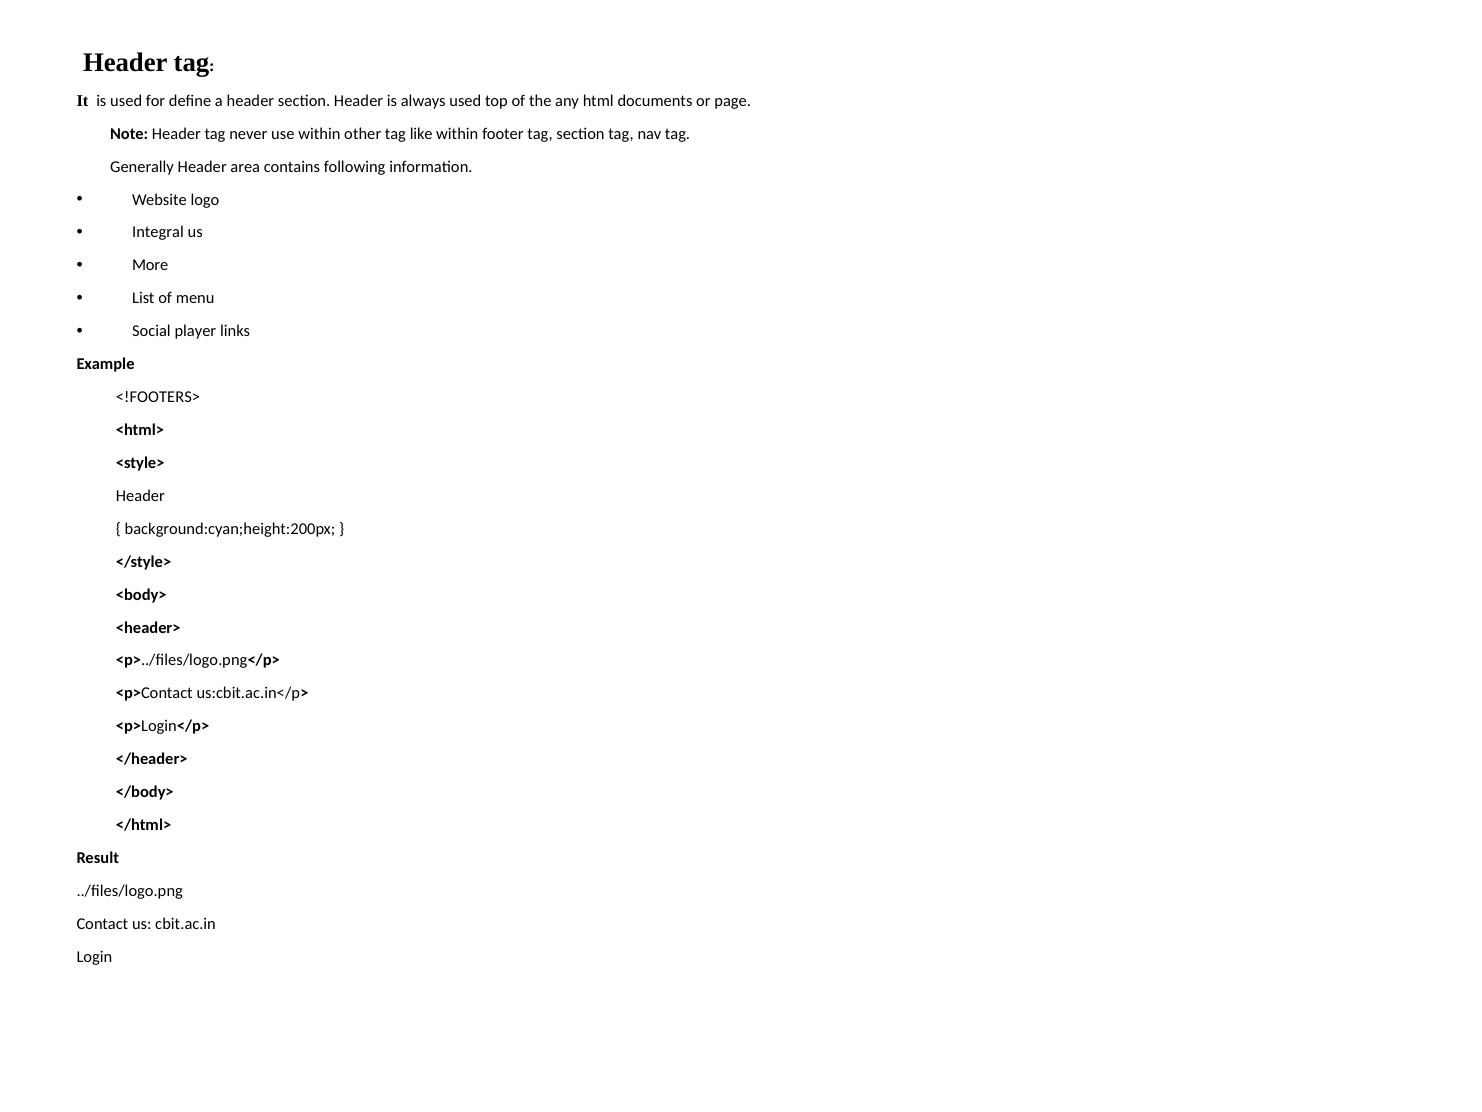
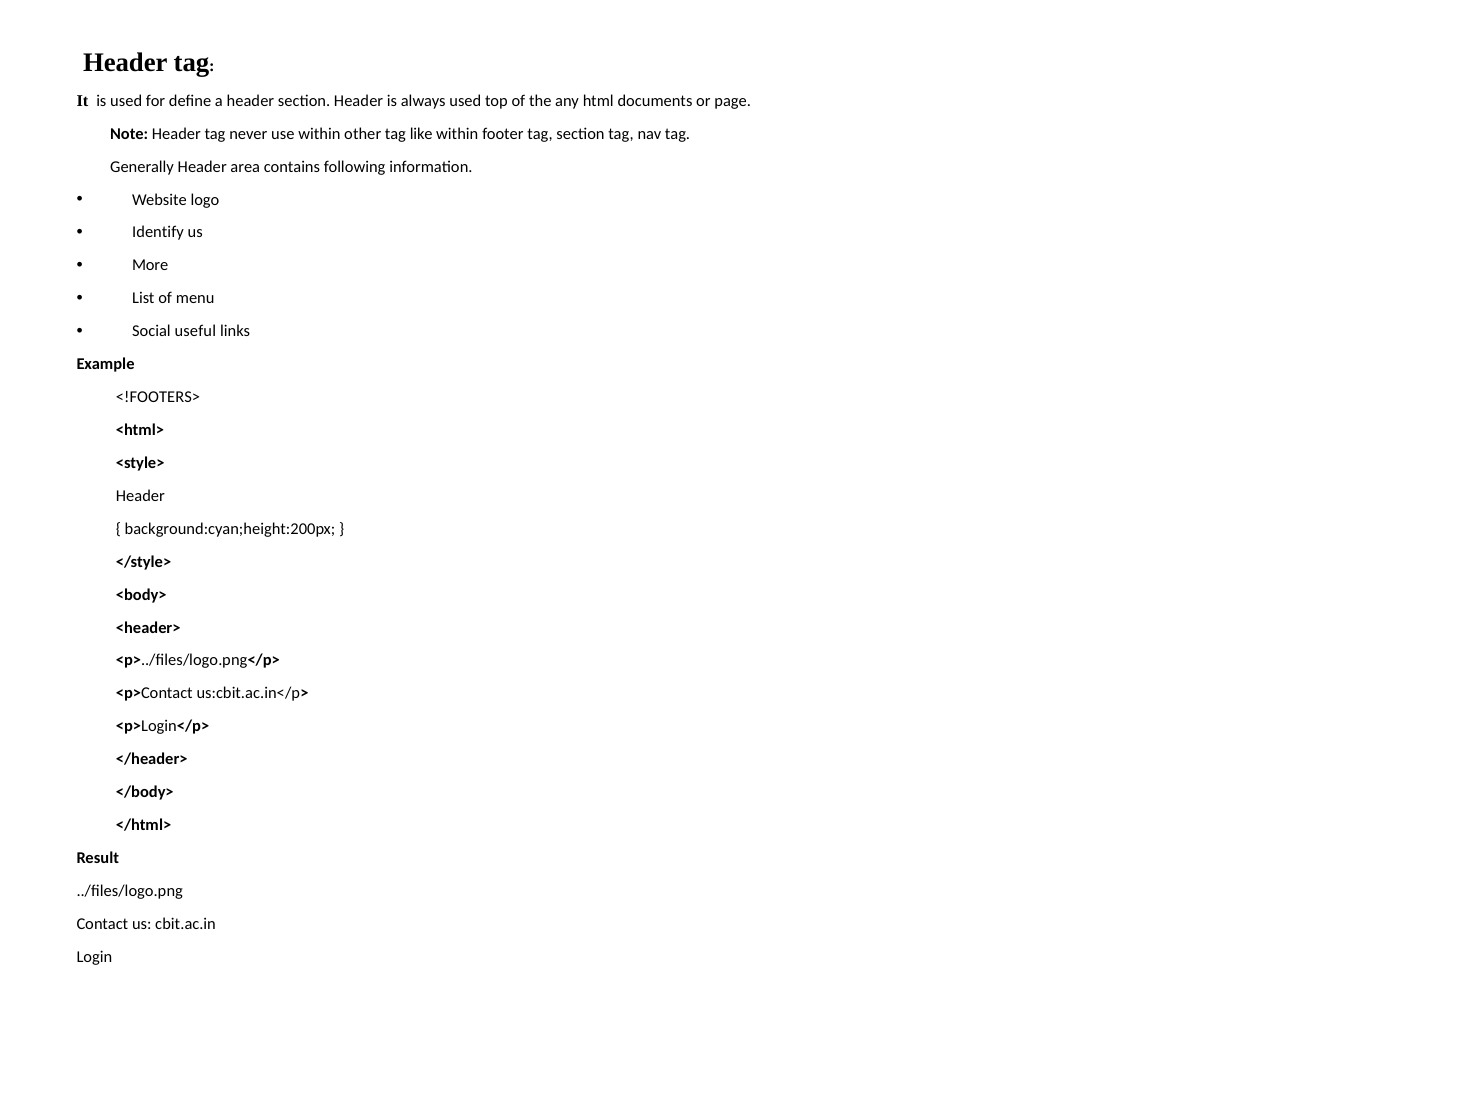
Integral: Integral -> Identify
player: player -> useful
